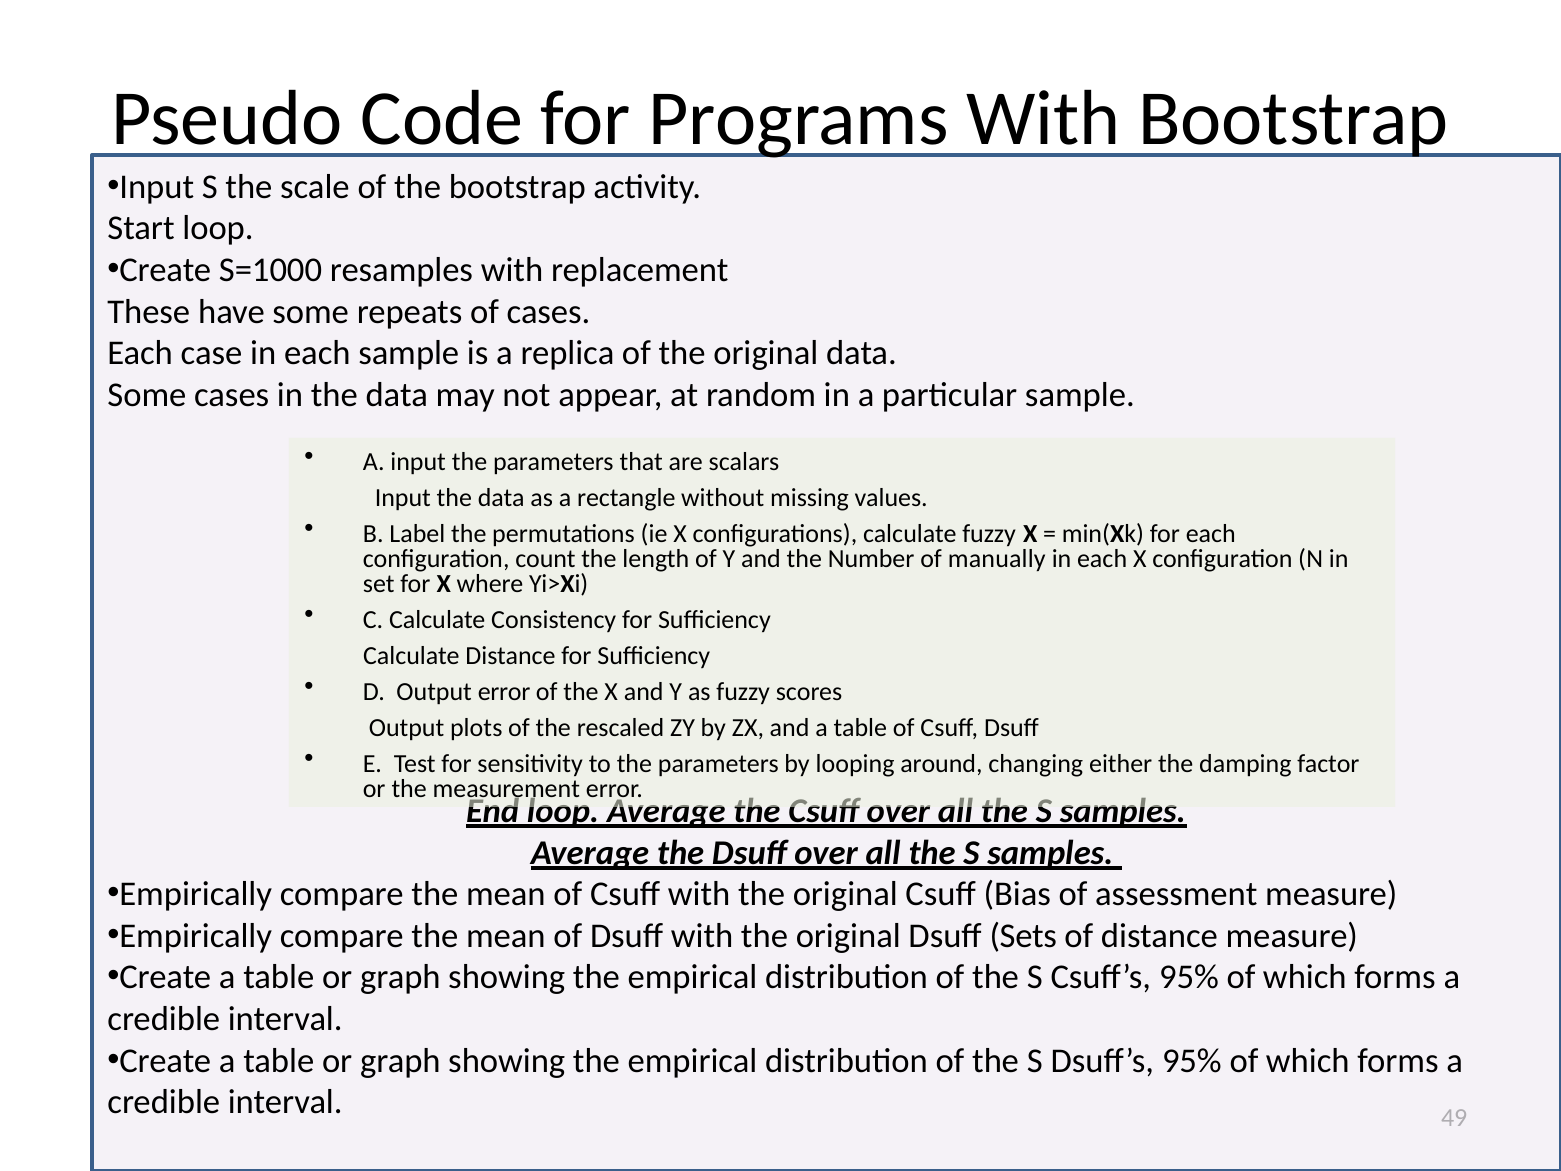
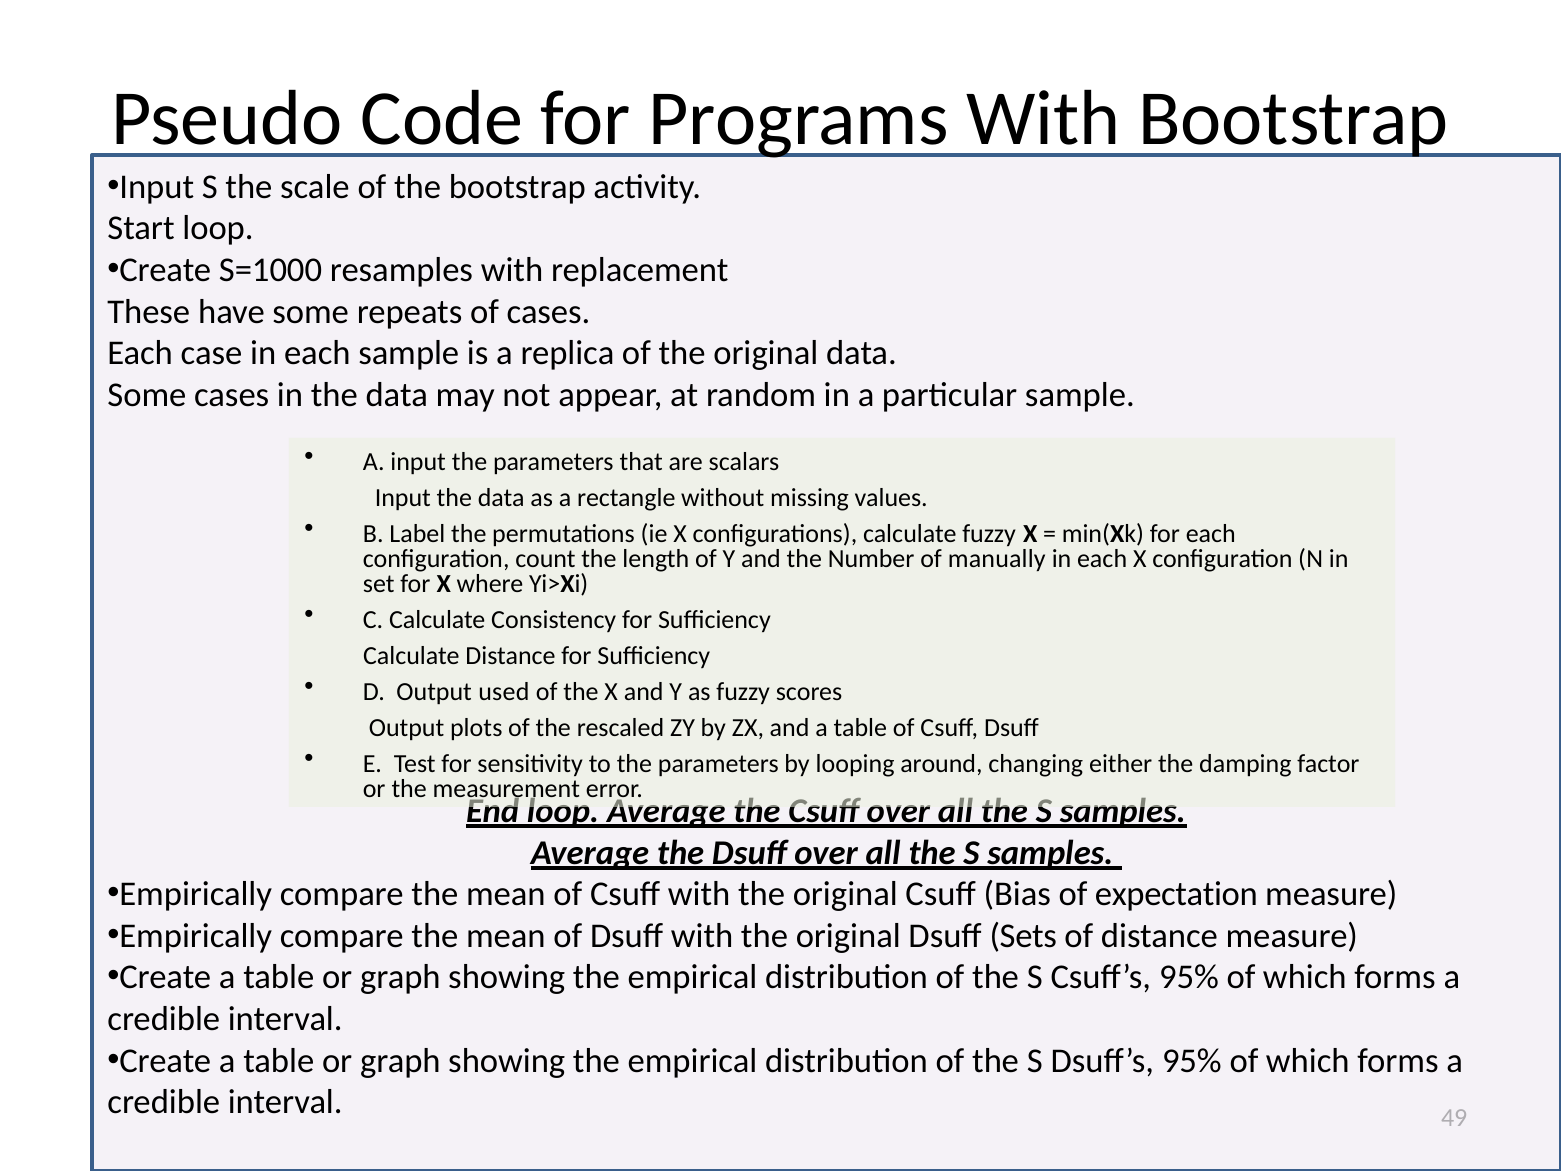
Output error: error -> used
assessment: assessment -> expectation
